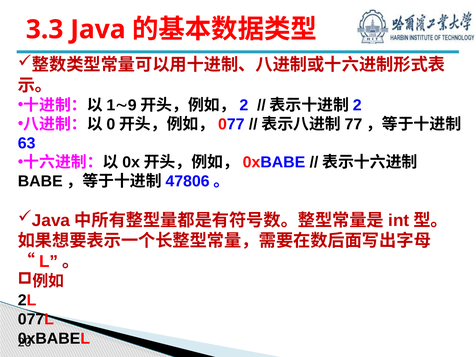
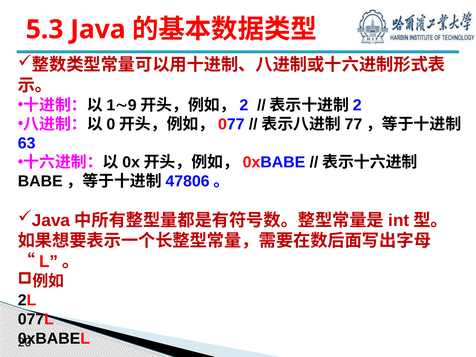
3.3: 3.3 -> 5.3
